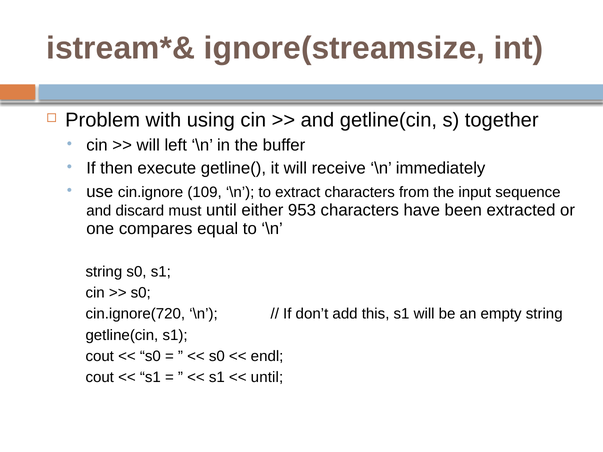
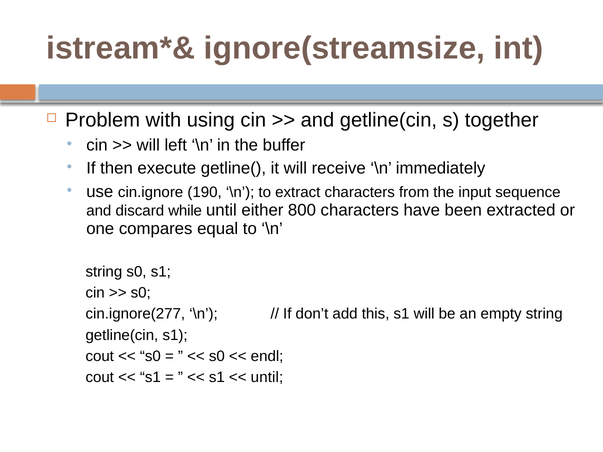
109: 109 -> 190
must: must -> while
953: 953 -> 800
cin.ignore(720: cin.ignore(720 -> cin.ignore(277
